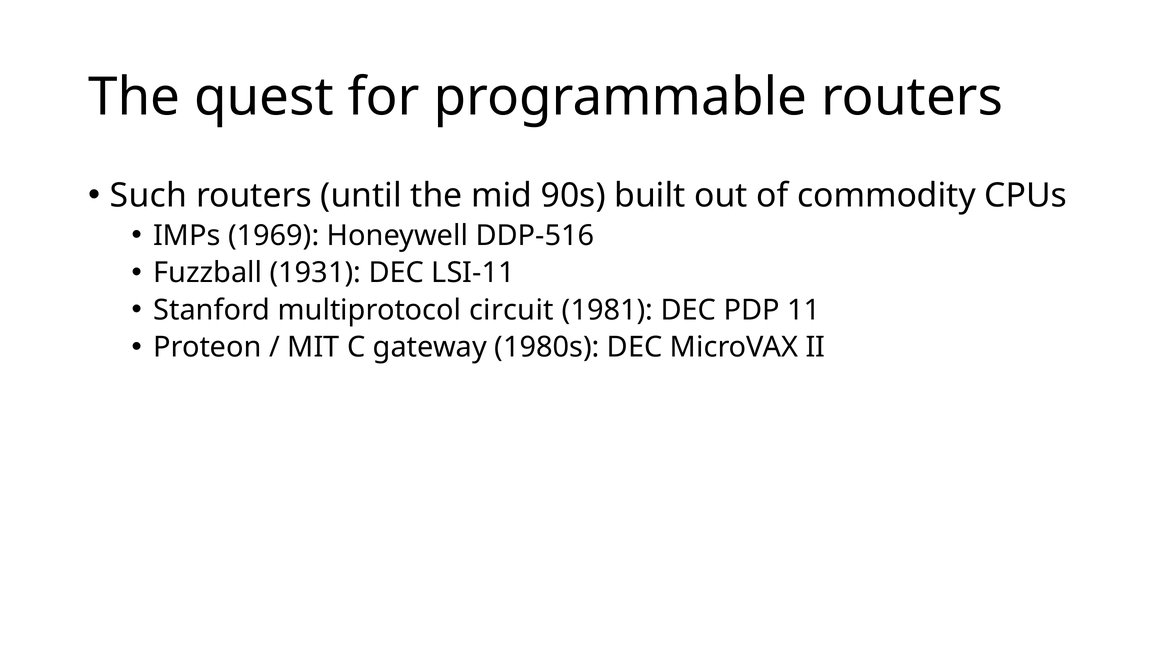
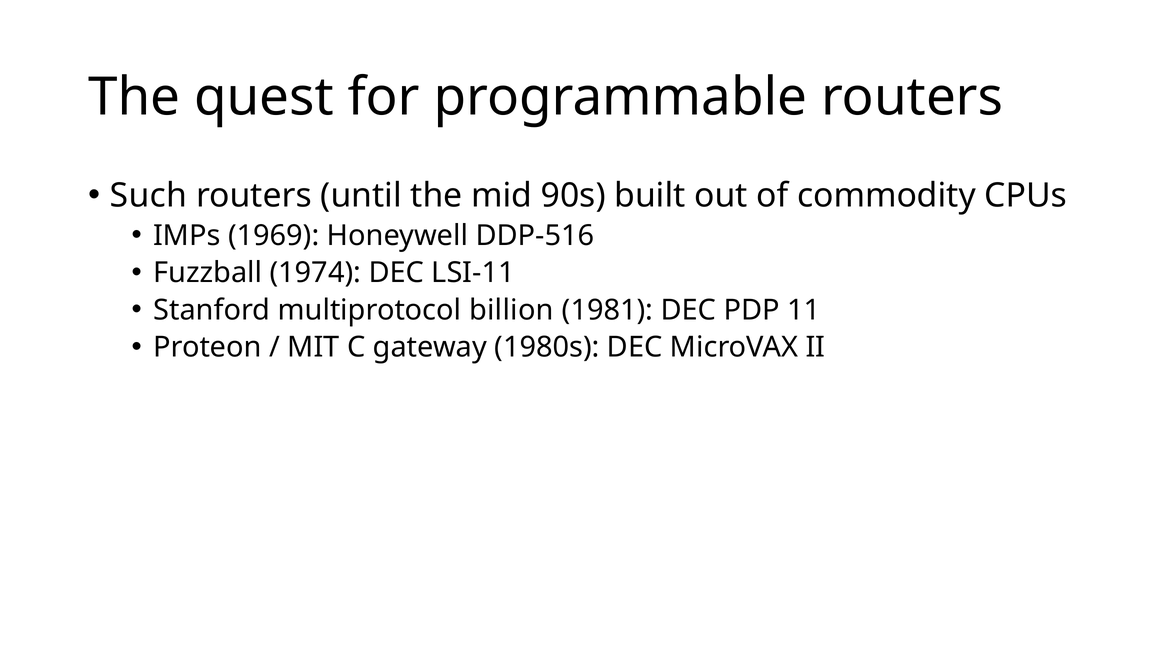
1931: 1931 -> 1974
circuit: circuit -> billion
